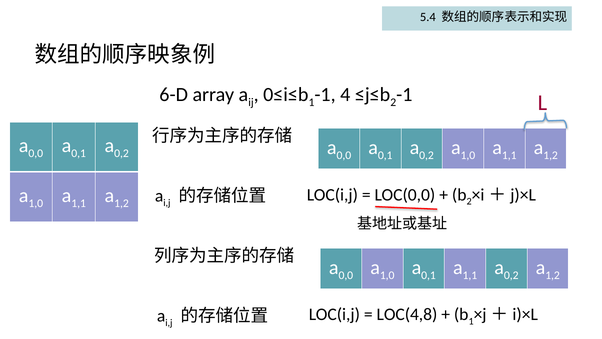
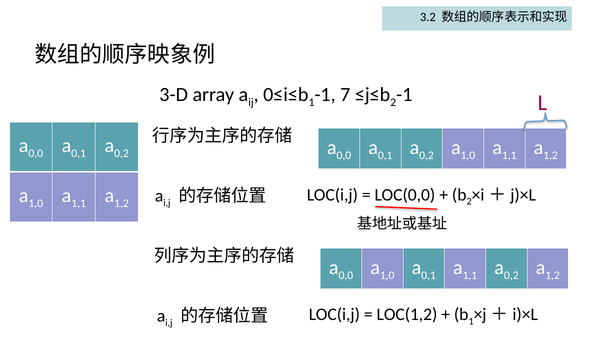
5.4: 5.4 -> 3.2
6-D: 6-D -> 3-D
4: 4 -> 7
LOC(4,8: LOC(4,8 -> LOC(1,2
